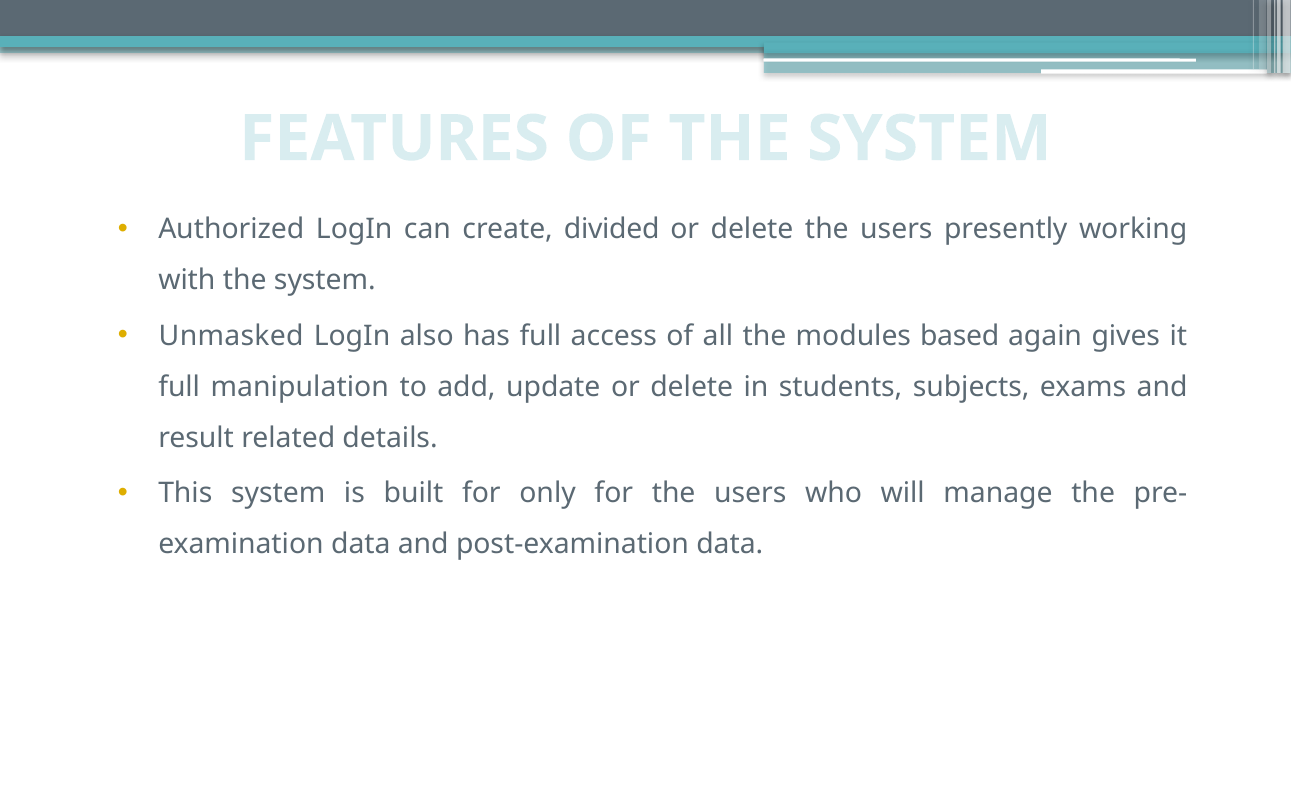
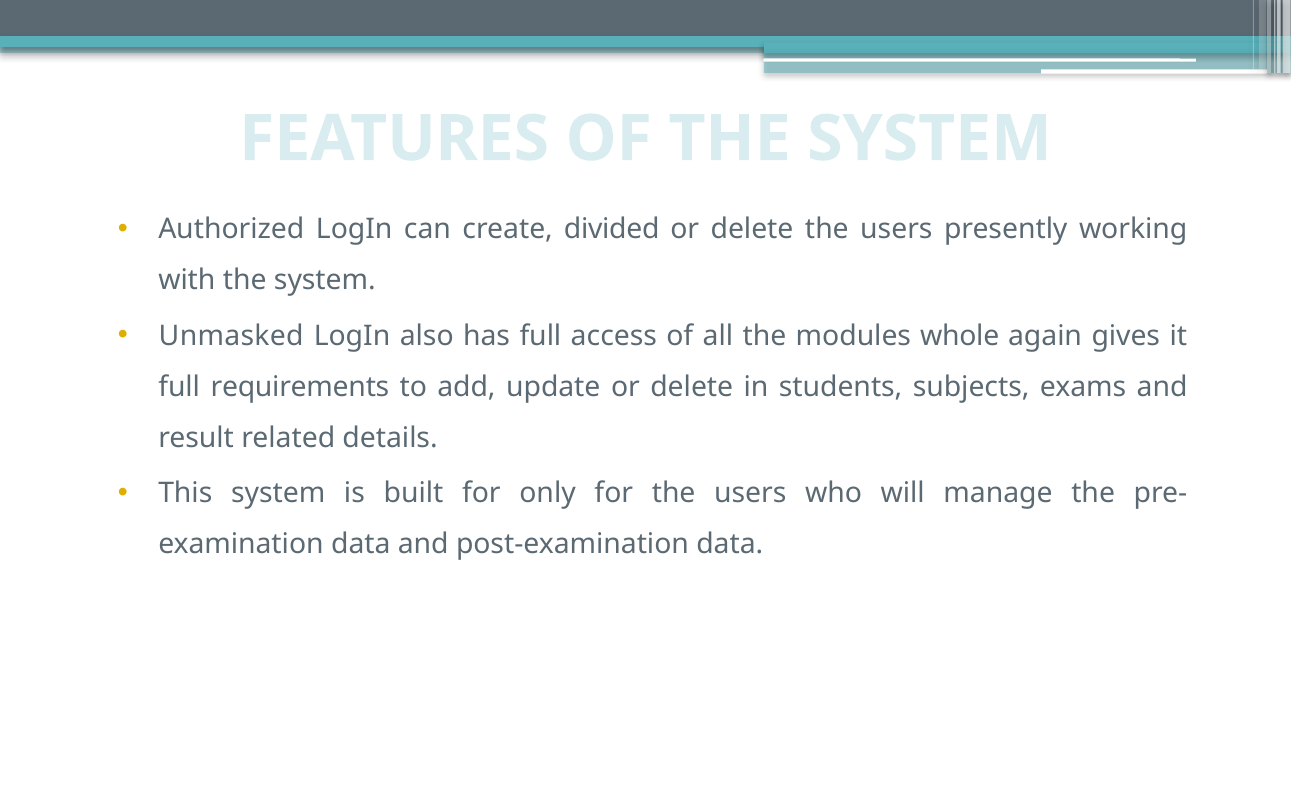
based: based -> whole
manipulation: manipulation -> requirements
